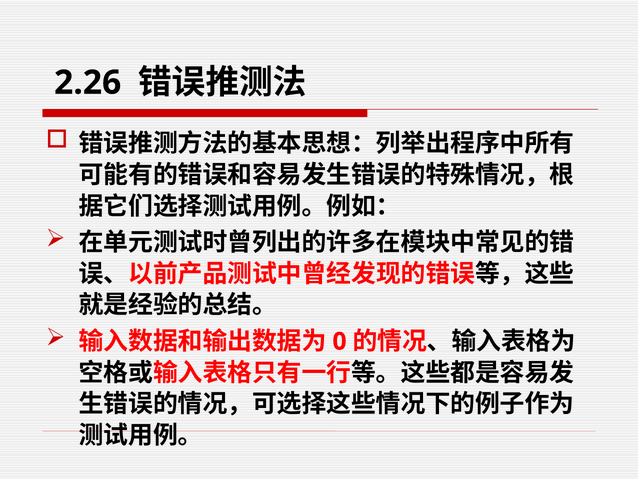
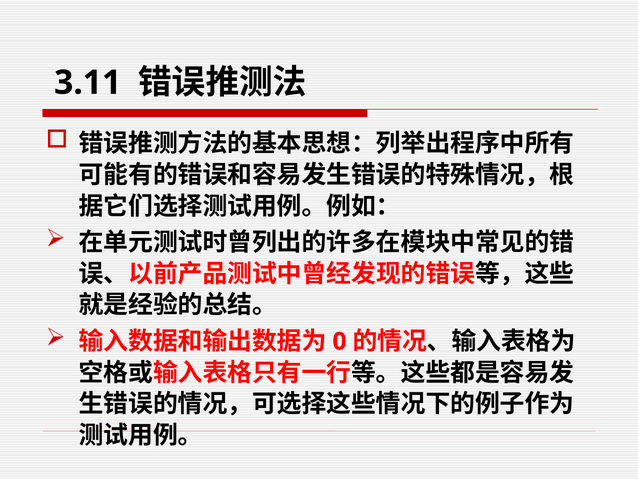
2.26: 2.26 -> 3.11
